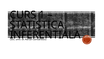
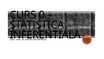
1: 1 -> 0
